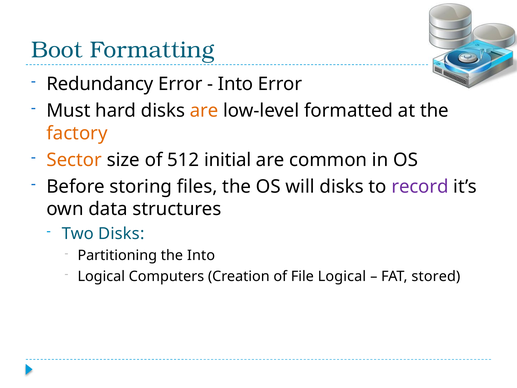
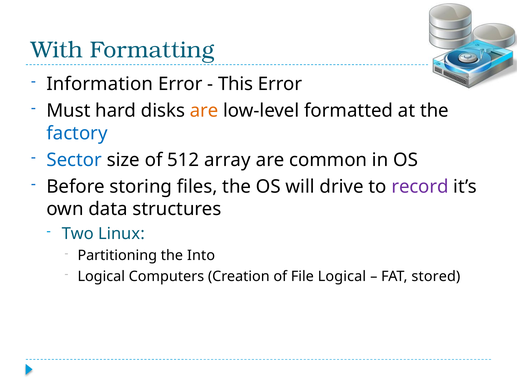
Boot: Boot -> With
Redundancy: Redundancy -> Information
Into at (236, 84): Into -> This
factory colour: orange -> blue
Sector colour: orange -> blue
initial: initial -> array
will disks: disks -> drive
Two Disks: Disks -> Linux
